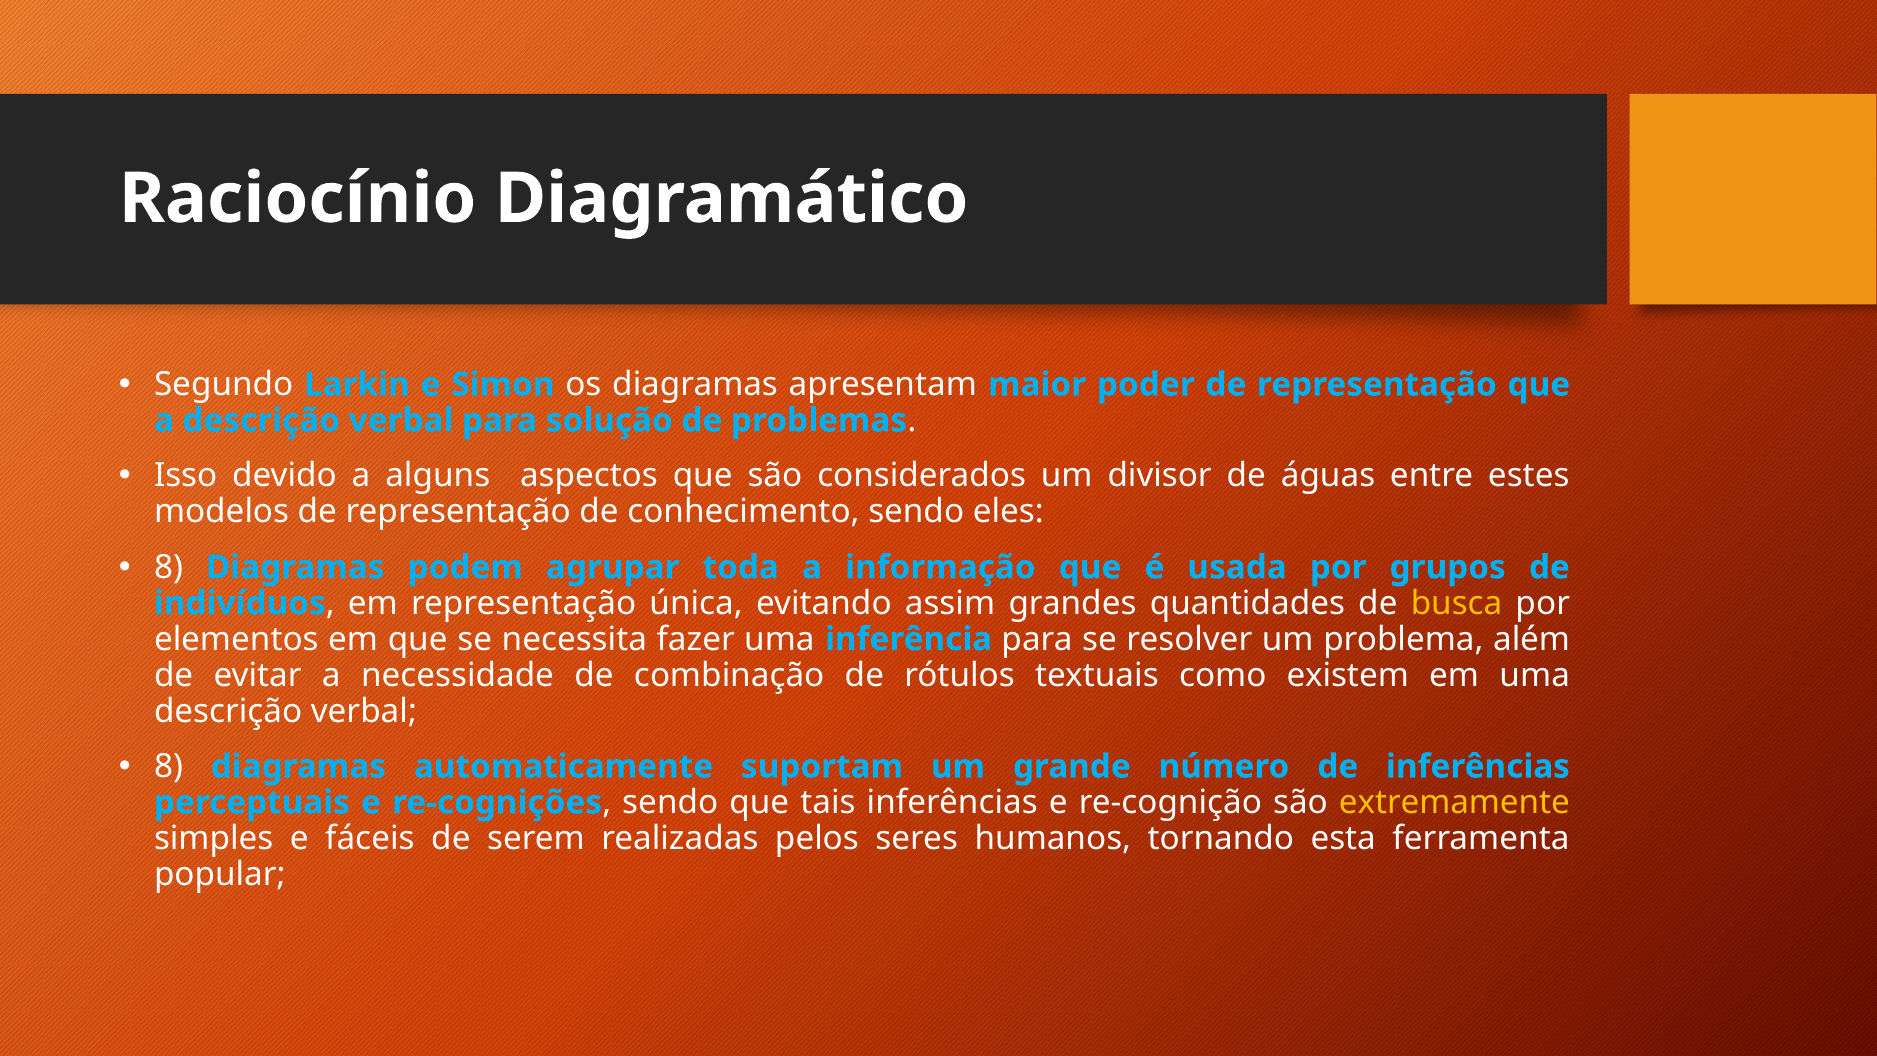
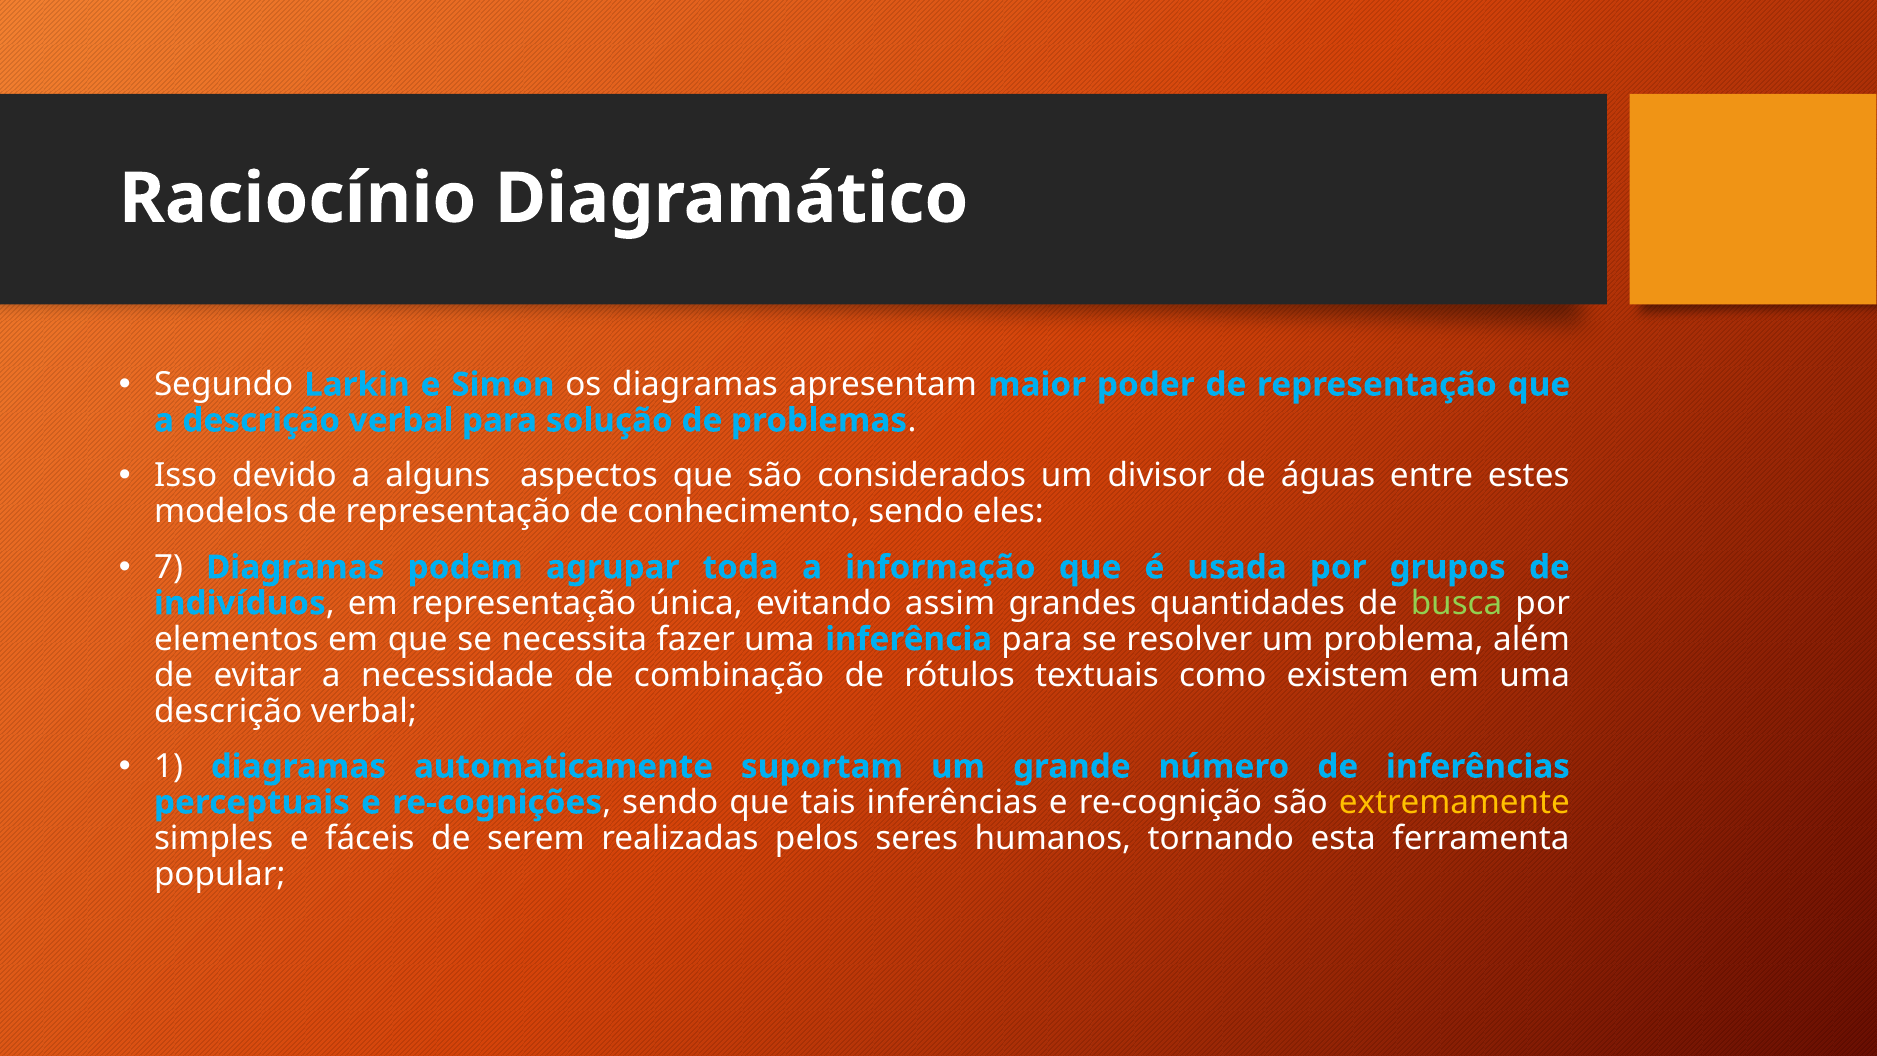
8 at (169, 567): 8 -> 7
busca colour: yellow -> light green
8 at (169, 766): 8 -> 1
